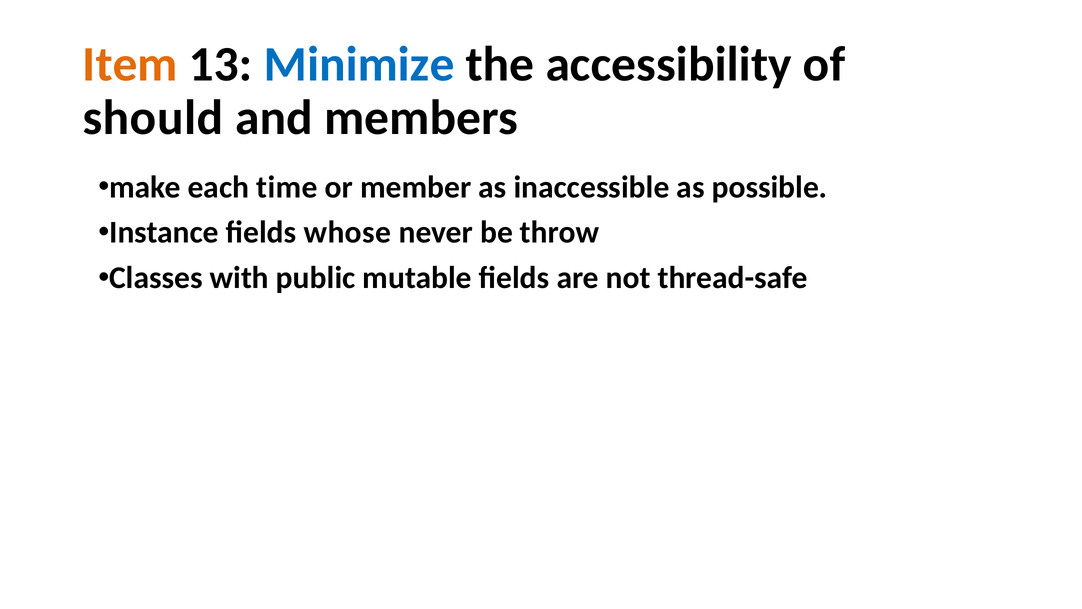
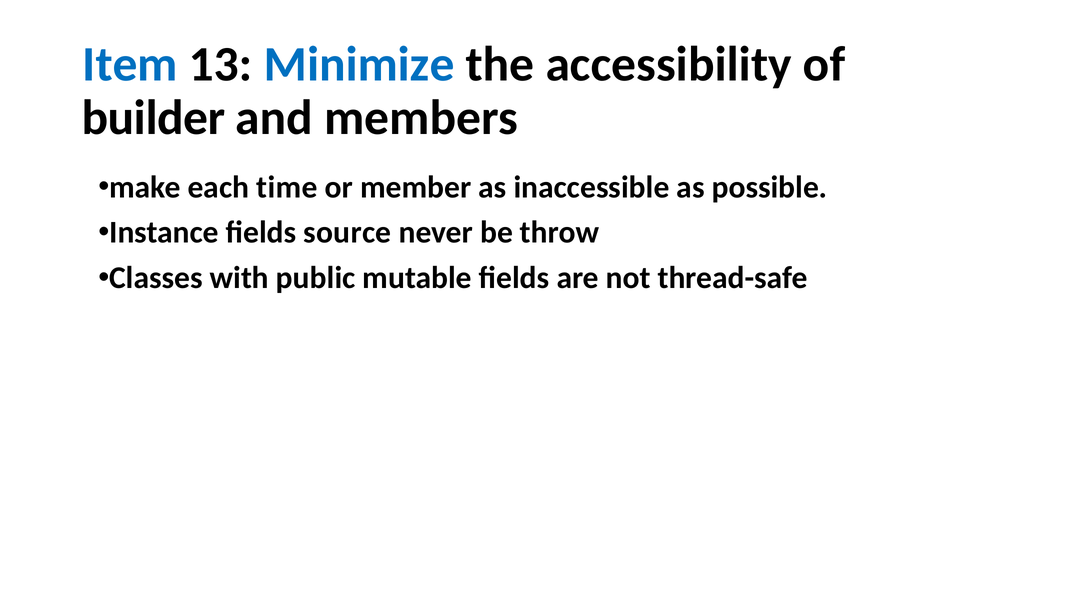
Item colour: orange -> blue
should: should -> builder
whose: whose -> source
